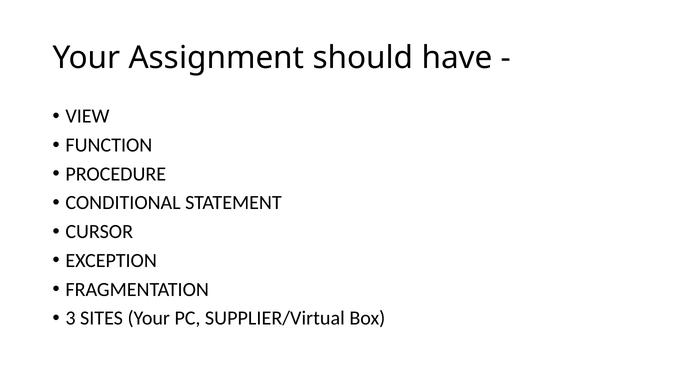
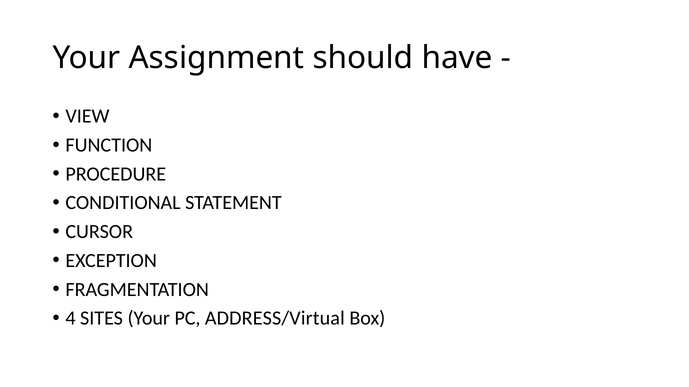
3: 3 -> 4
SUPPLIER/Virtual: SUPPLIER/Virtual -> ADDRESS/Virtual
